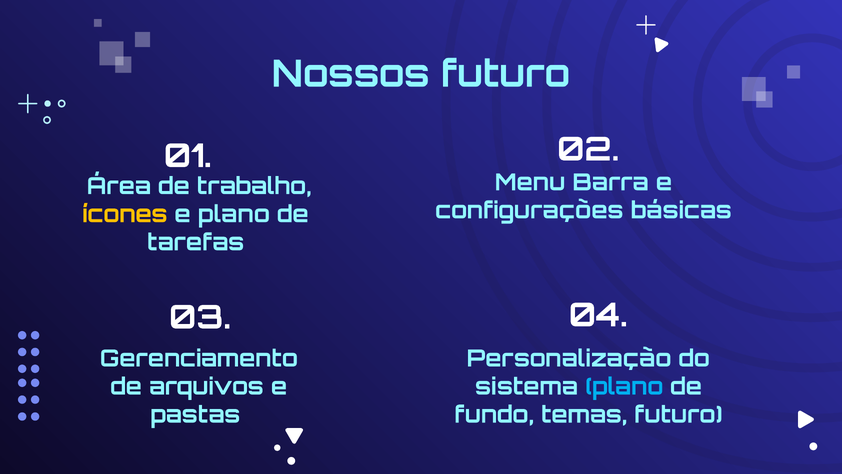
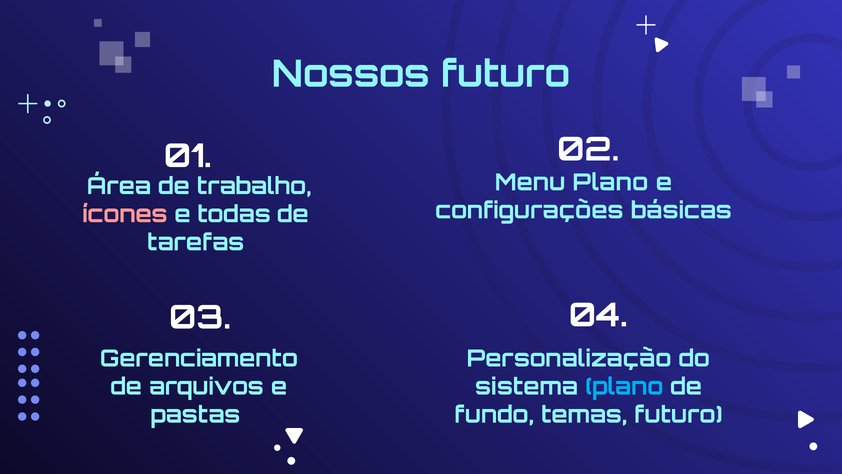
Menu Barra: Barra -> Plano
ícones colour: yellow -> pink
e plano: plano -> todas
